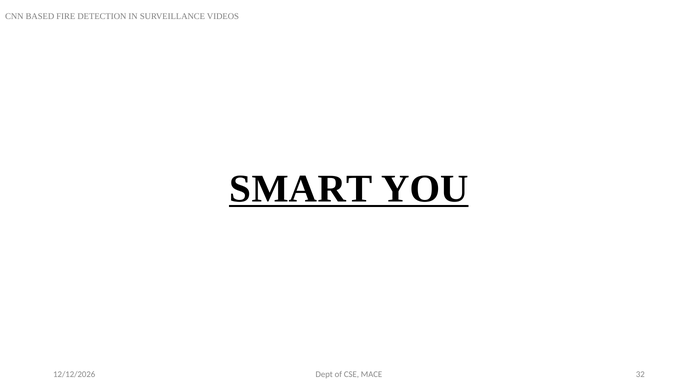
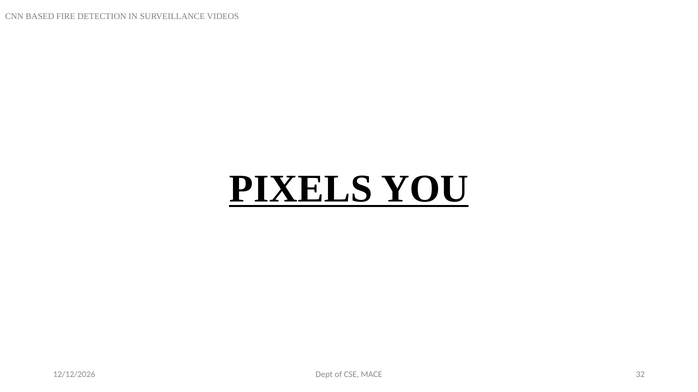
SMART: SMART -> PIXELS
